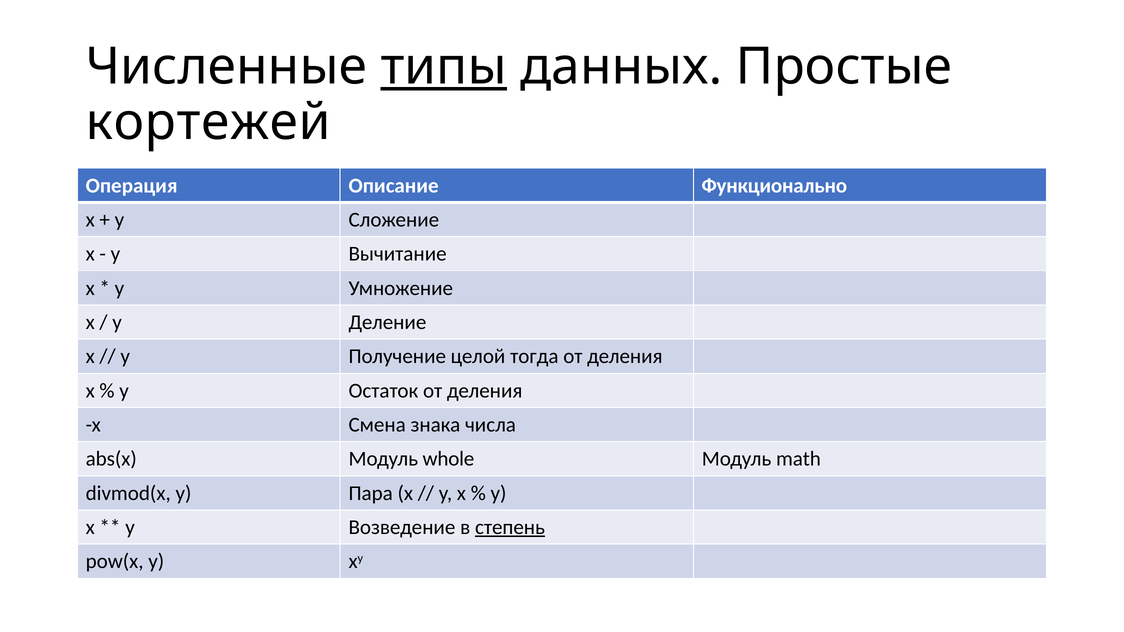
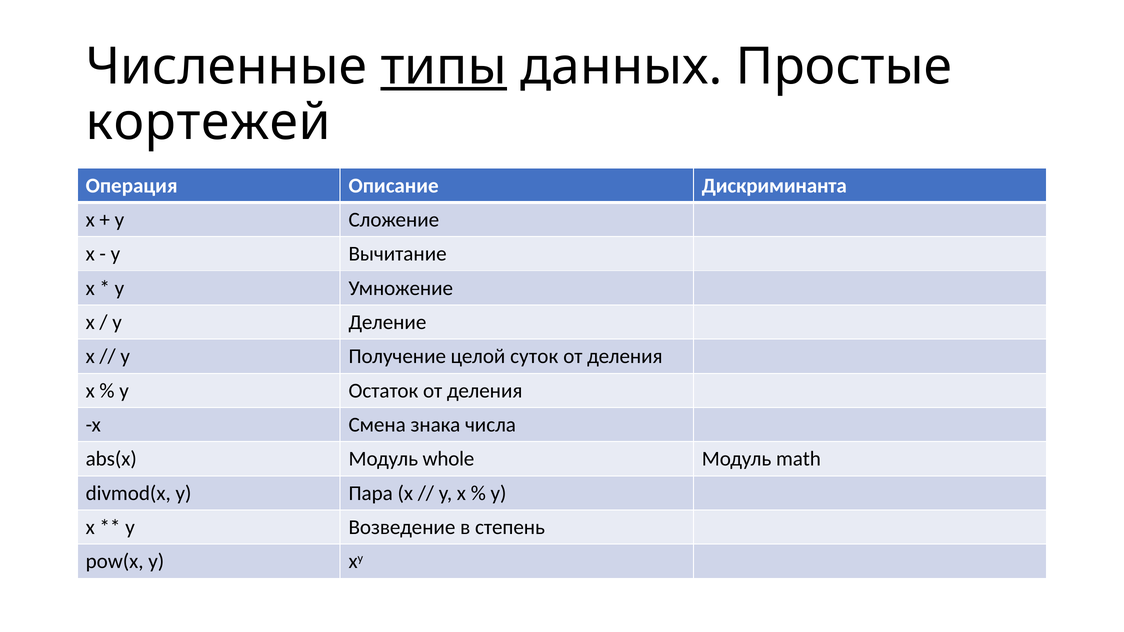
Функционально: Функционально -> Дискриминанта
тогда: тогда -> суток
степень underline: present -> none
